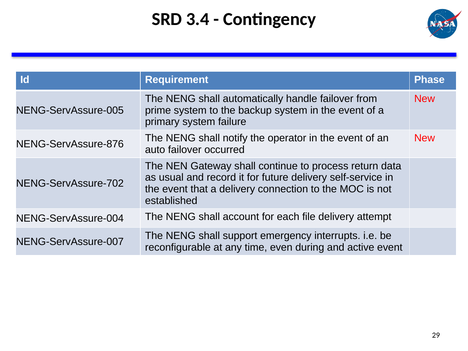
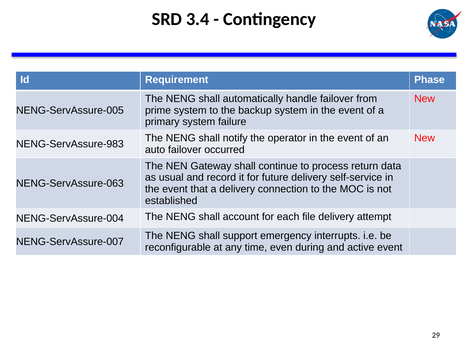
NENG-ServAssure-876: NENG-ServAssure-876 -> NENG-ServAssure-983
NENG-ServAssure-702: NENG-ServAssure-702 -> NENG-ServAssure-063
